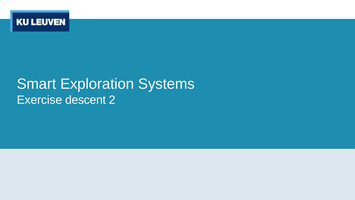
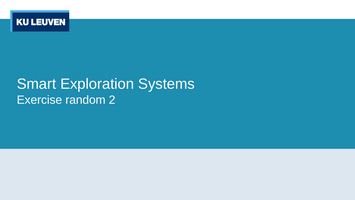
descent: descent -> random
